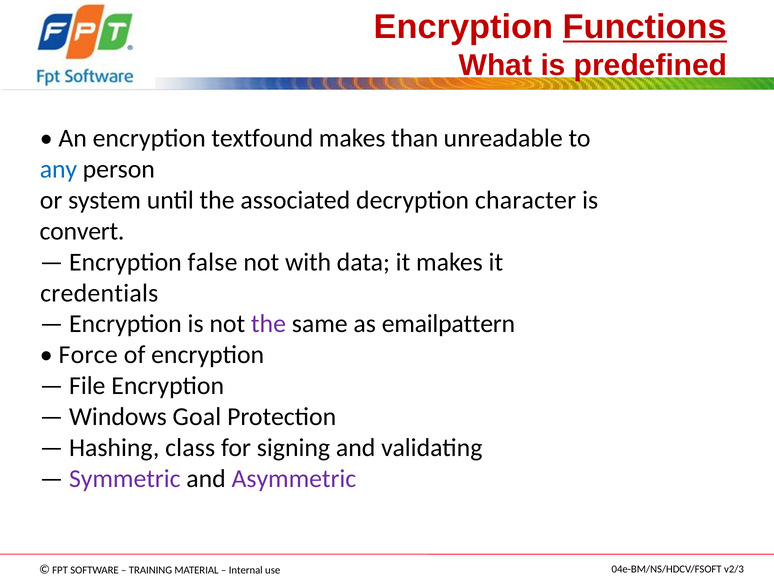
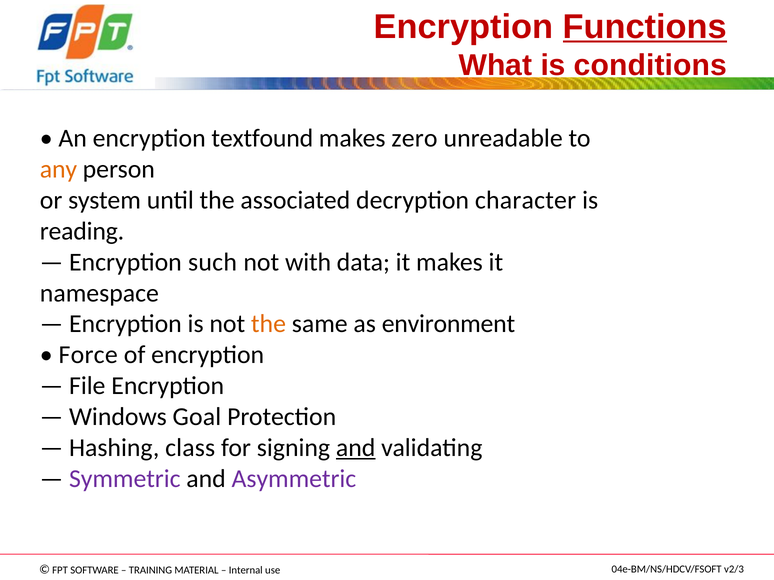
predefined: predefined -> conditions
than: than -> zero
any colour: blue -> orange
convert: convert -> reading
false: false -> such
credentials: credentials -> namespace
the at (268, 324) colour: purple -> orange
emailpattern: emailpattern -> environment
and at (356, 448) underline: none -> present
